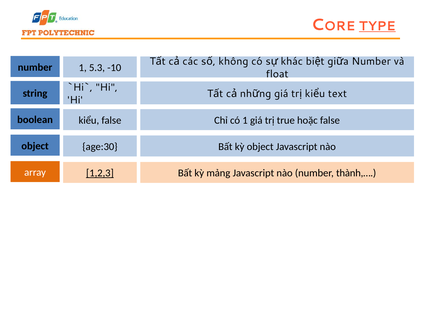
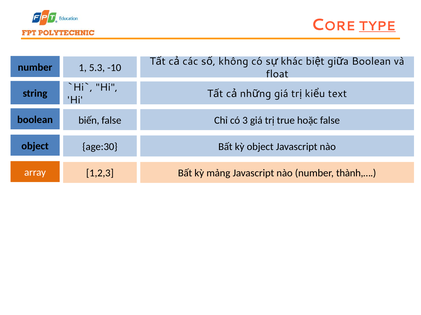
Number at (371, 62): Number -> Boolean
kiểu: kiểu -> biến
có 1: 1 -> 3
1,2,3 underline: present -> none
